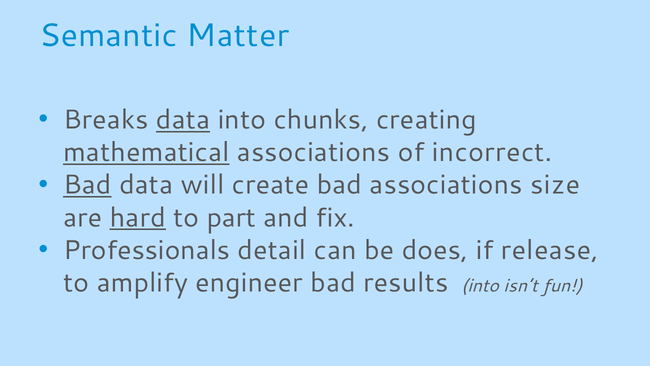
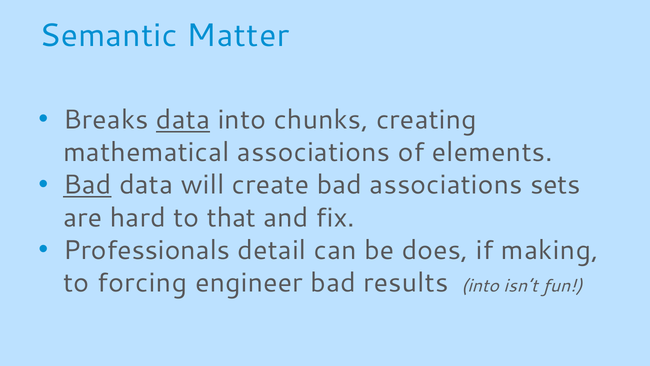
mathematical underline: present -> none
incorrect: incorrect -> elements
size: size -> sets
hard underline: present -> none
part: part -> that
release: release -> making
amplify: amplify -> forcing
